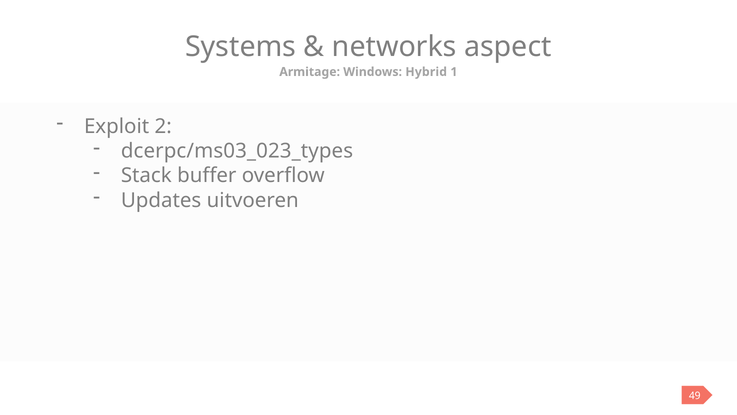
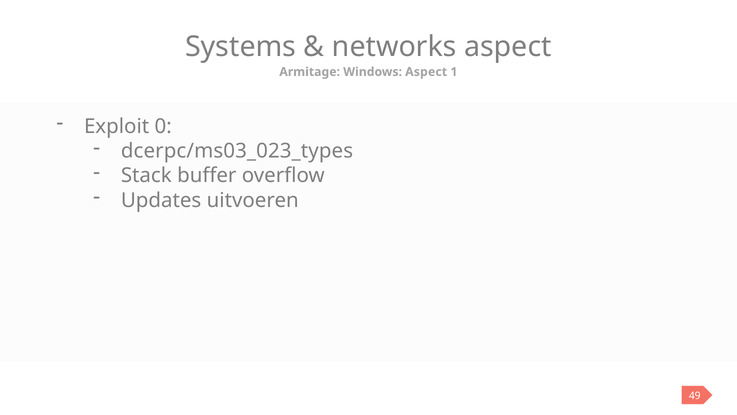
Windows Hybrid: Hybrid -> Aspect
2: 2 -> 0
